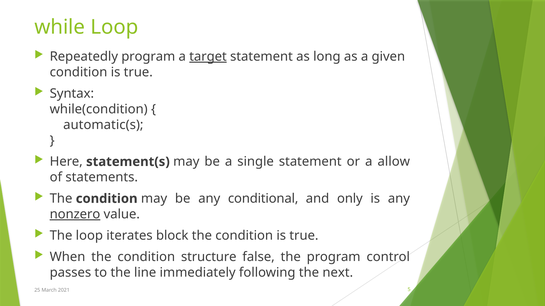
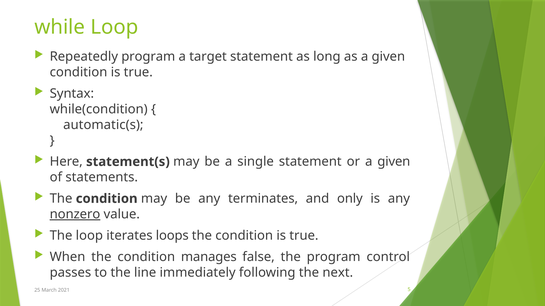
target underline: present -> none
or a allow: allow -> given
conditional: conditional -> terminates
block: block -> loops
structure: structure -> manages
